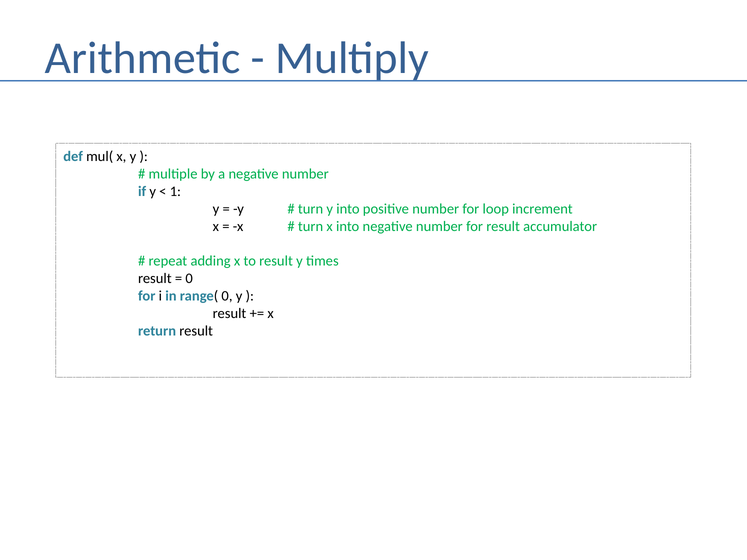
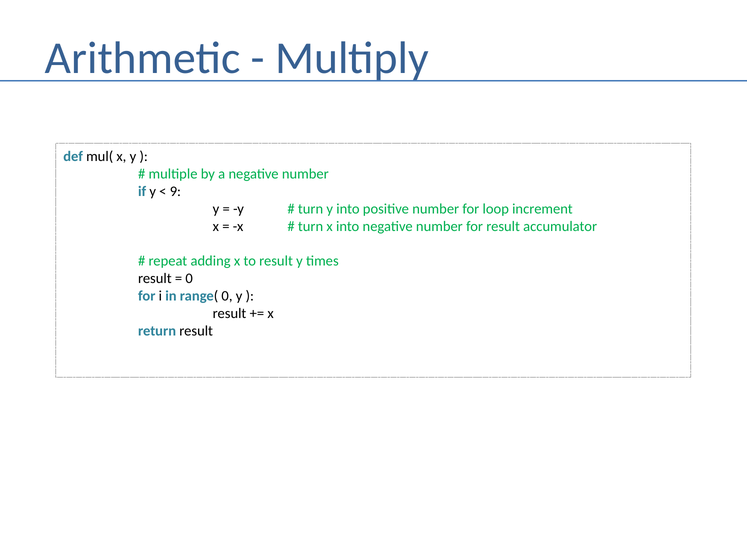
1: 1 -> 9
